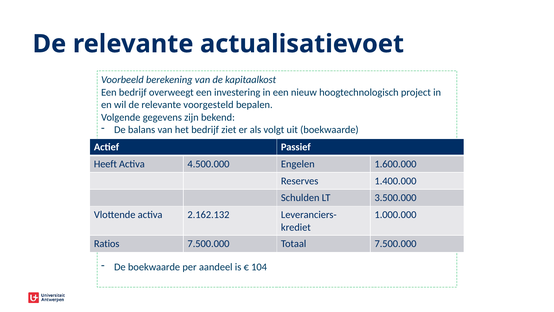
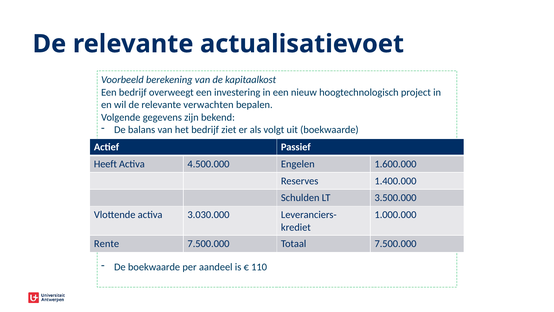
voorgesteld: voorgesteld -> verwachten
2.162.132: 2.162.132 -> 3.030.000
Ratios: Ratios -> Rente
104: 104 -> 110
